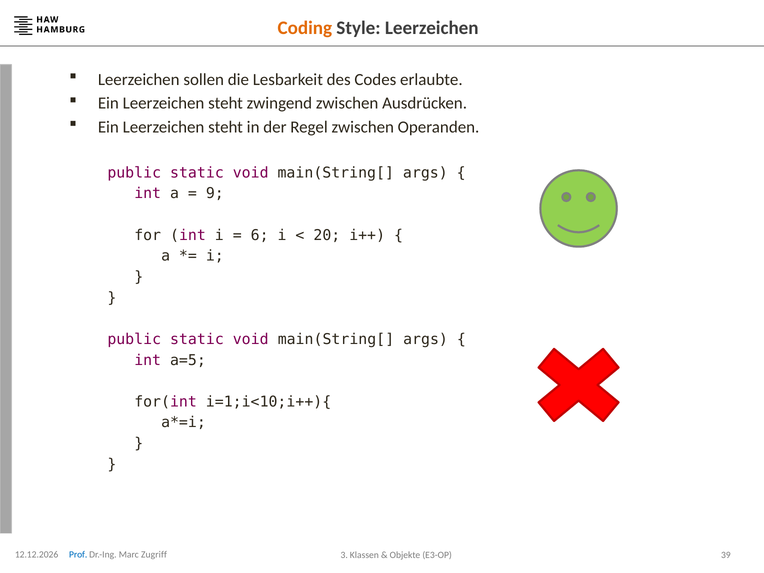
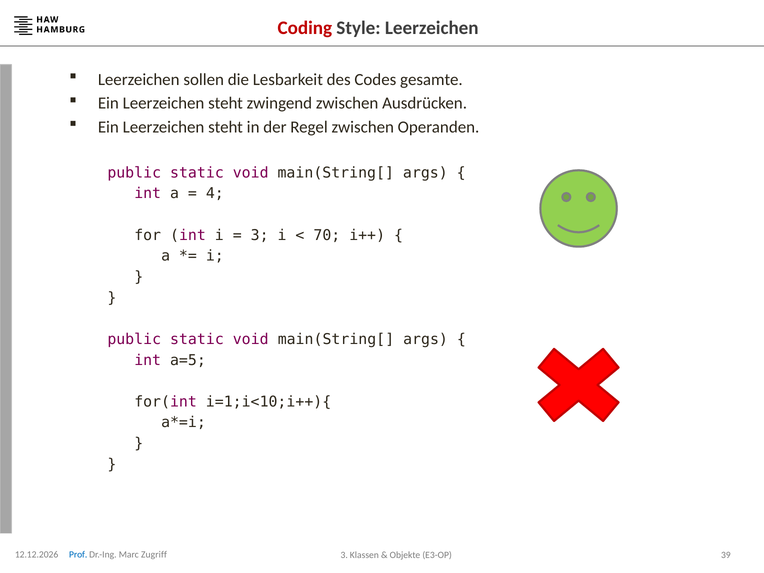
Coding colour: orange -> red
erlaubte: erlaubte -> gesamte
9: 9 -> 4
6 at (260, 235): 6 -> 3
20: 20 -> 70
